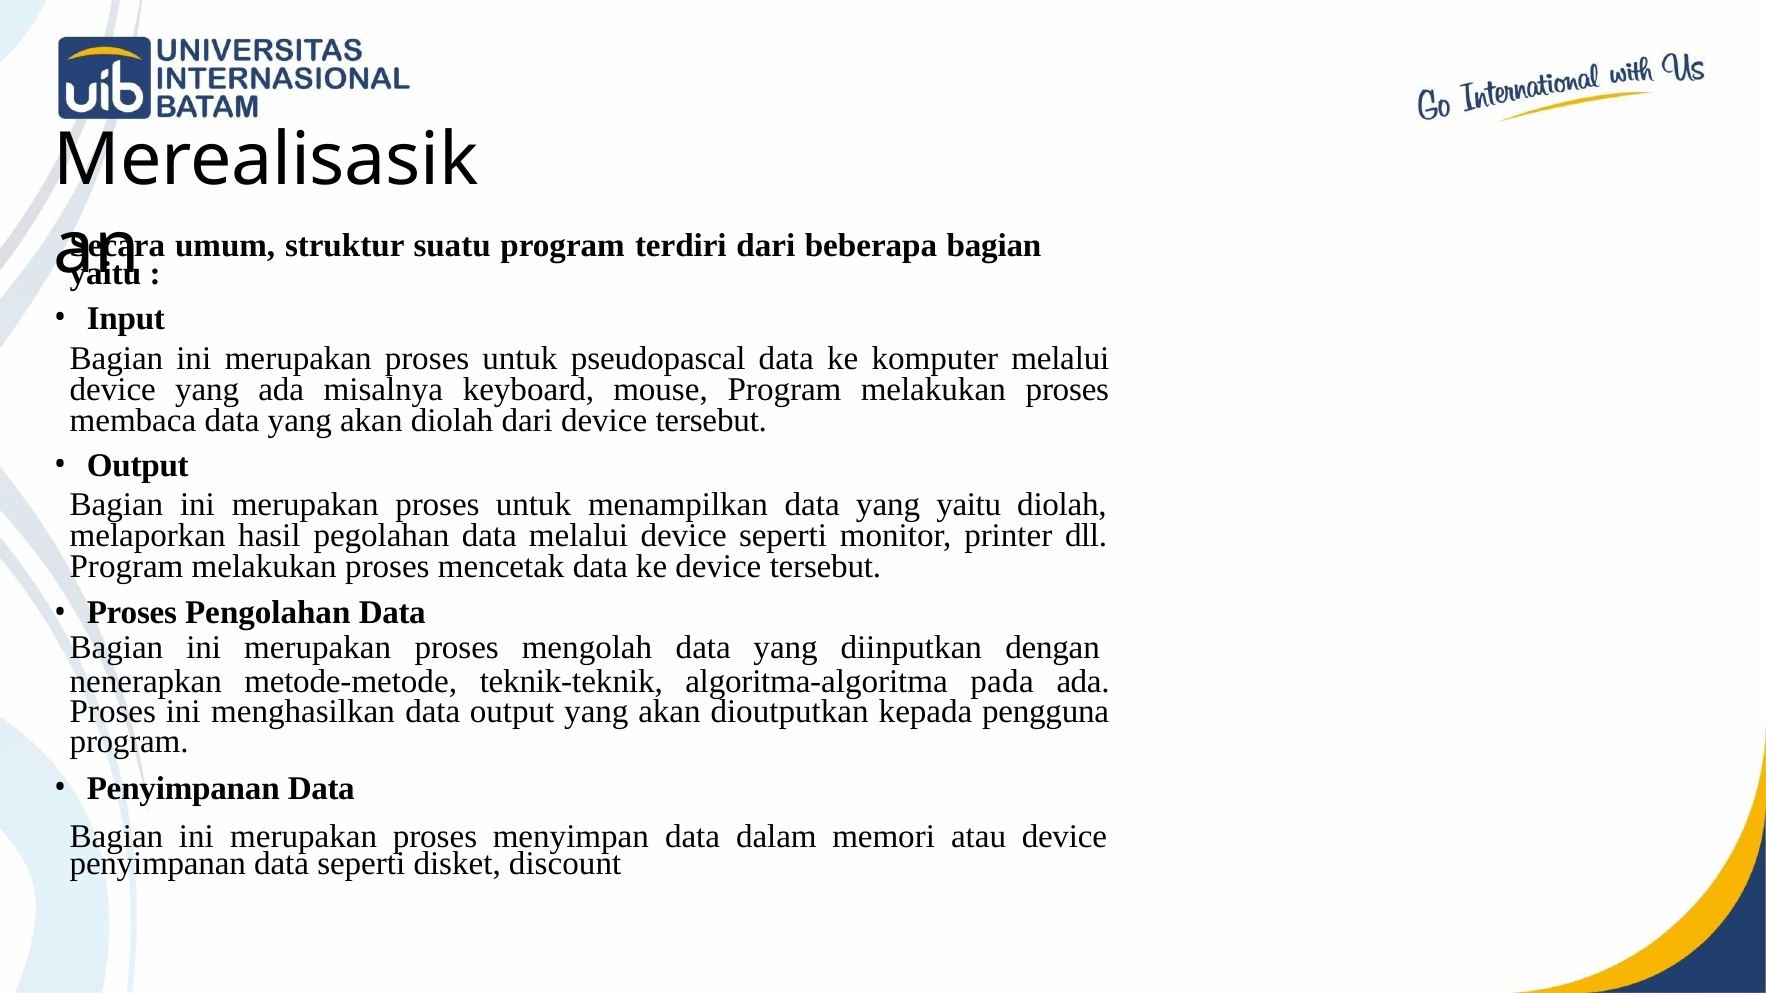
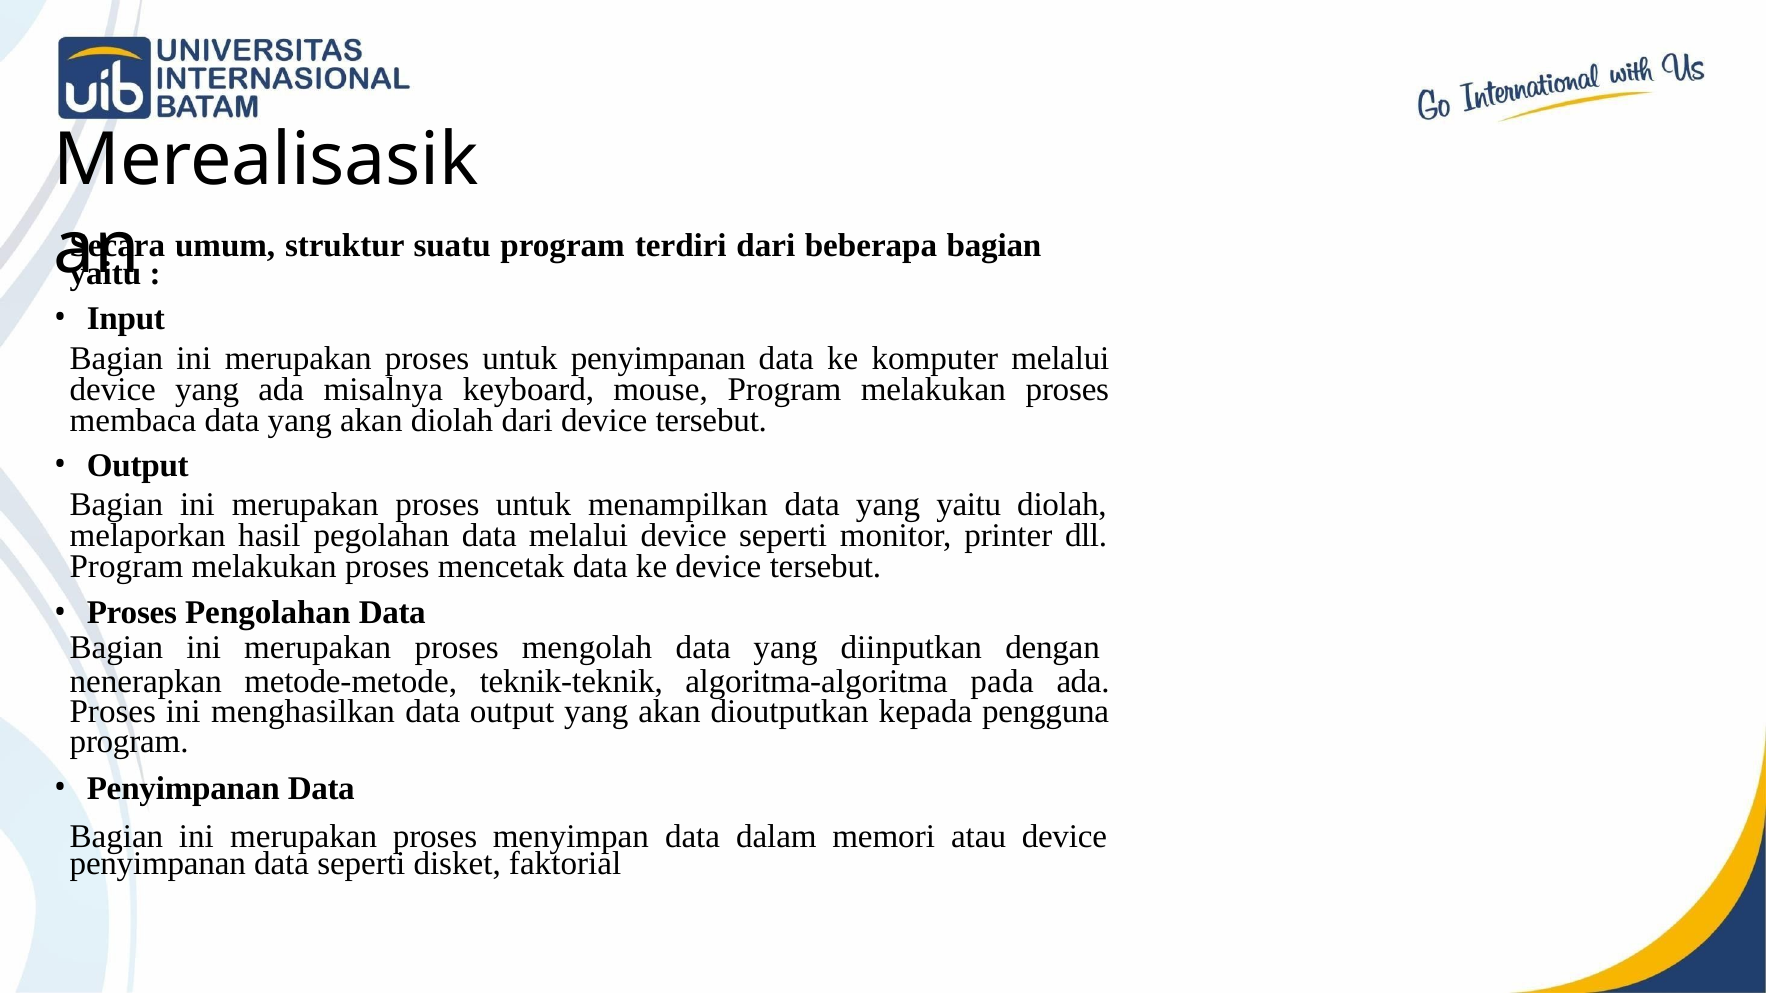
untuk pseudopascal: pseudopascal -> penyimpanan
discount: discount -> faktorial
